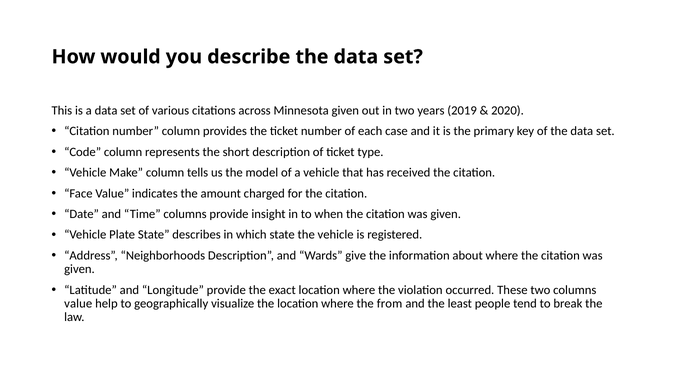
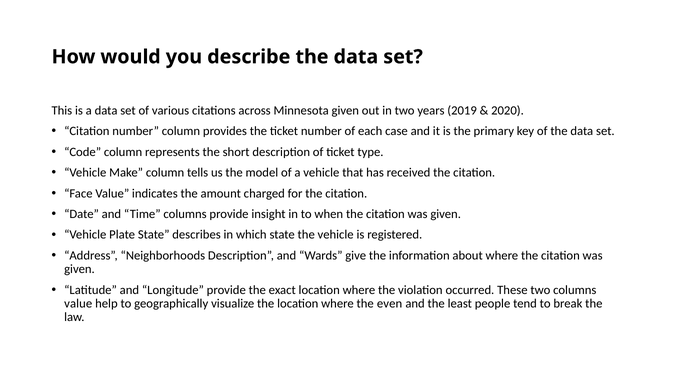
from: from -> even
